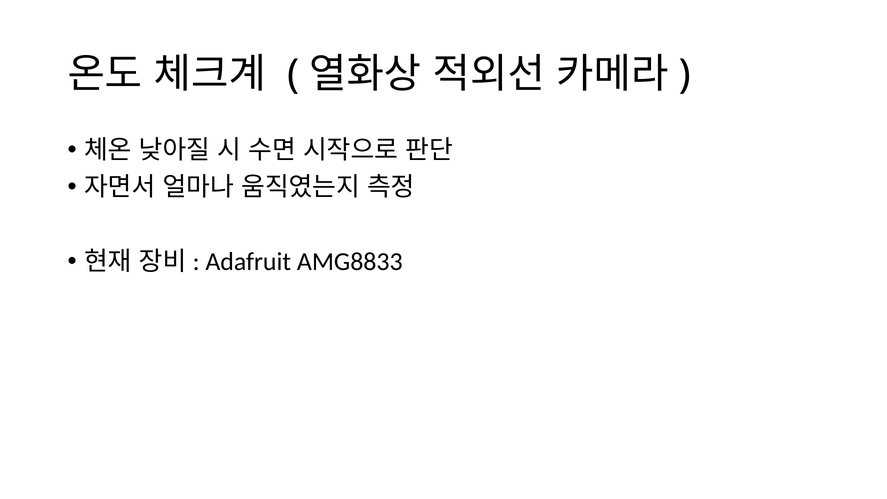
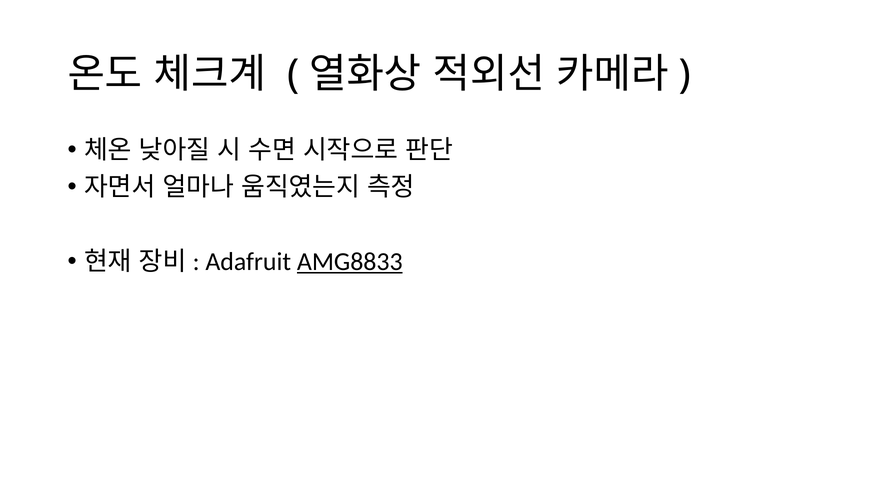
AMG8833 underline: none -> present
